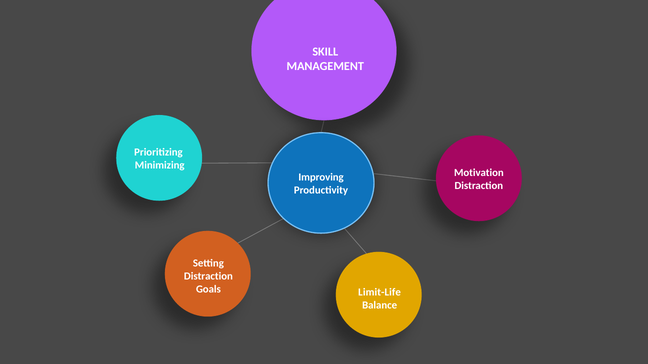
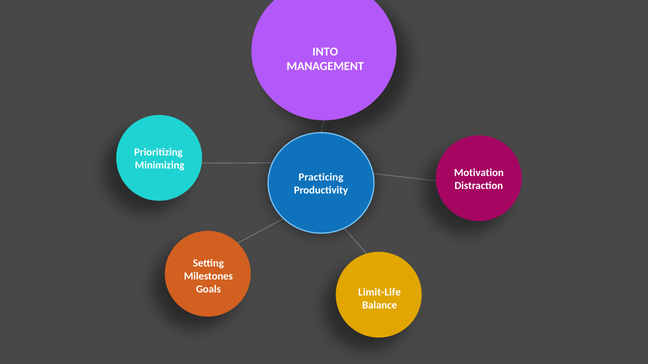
SKILL: SKILL -> INTO
Improving: Improving -> Practicing
Distraction at (208, 276): Distraction -> Milestones
